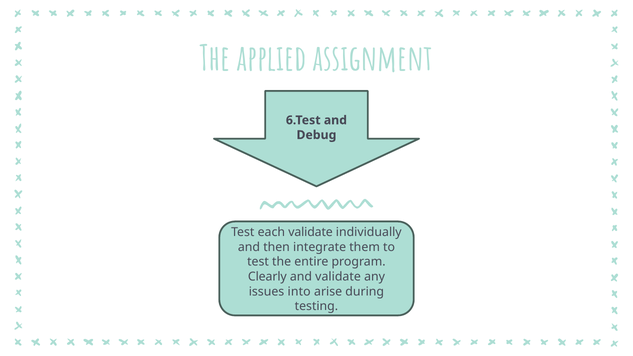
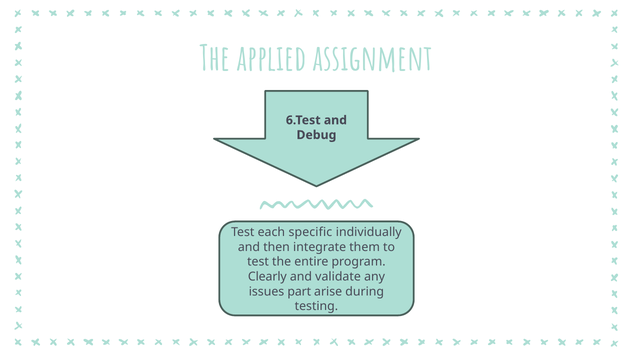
each validate: validate -> specific
into: into -> part
